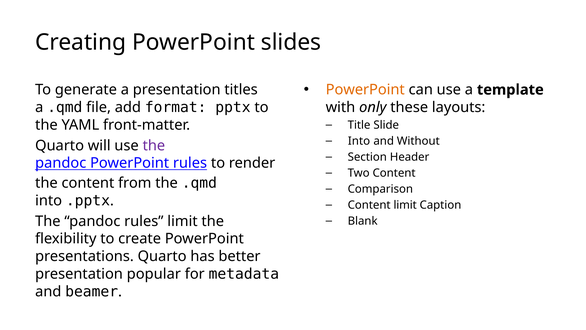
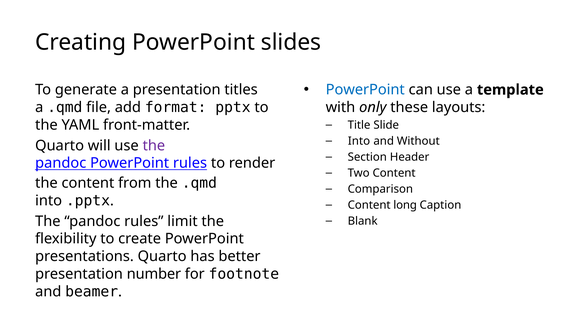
PowerPoint at (365, 90) colour: orange -> blue
Content limit: limit -> long
popular: popular -> number
metadata: metadata -> footnote
